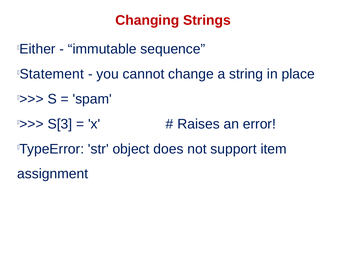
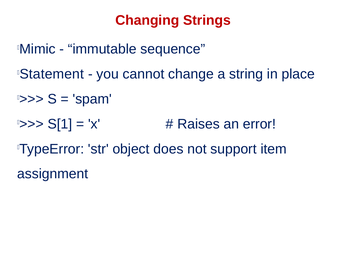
Either: Either -> Mimic
S[3: S[3 -> S[1
